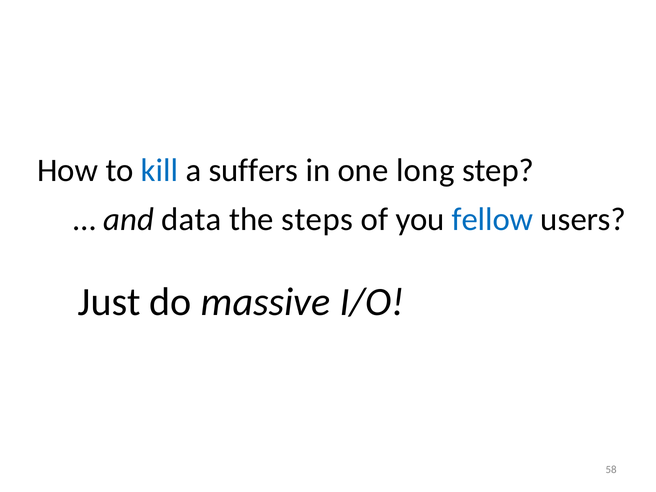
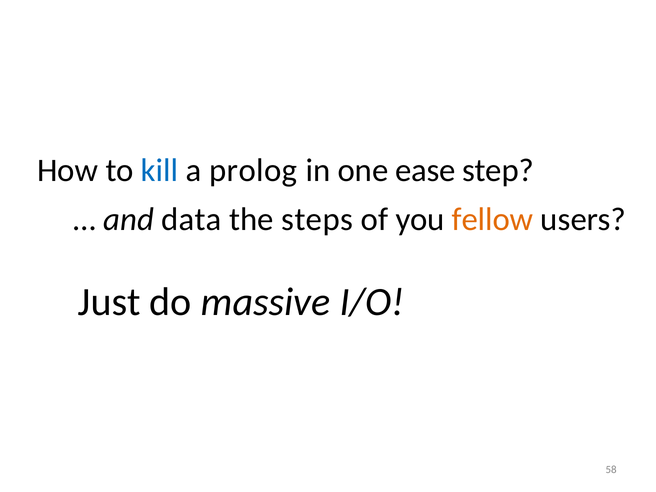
suffers: suffers -> prolog
long: long -> ease
fellow colour: blue -> orange
